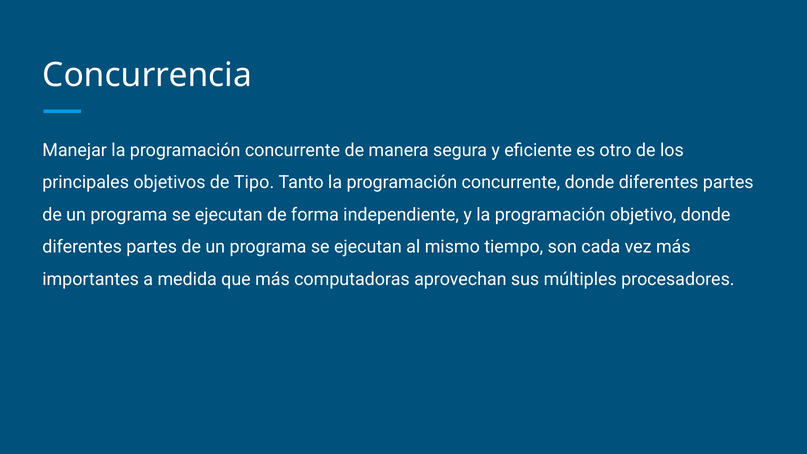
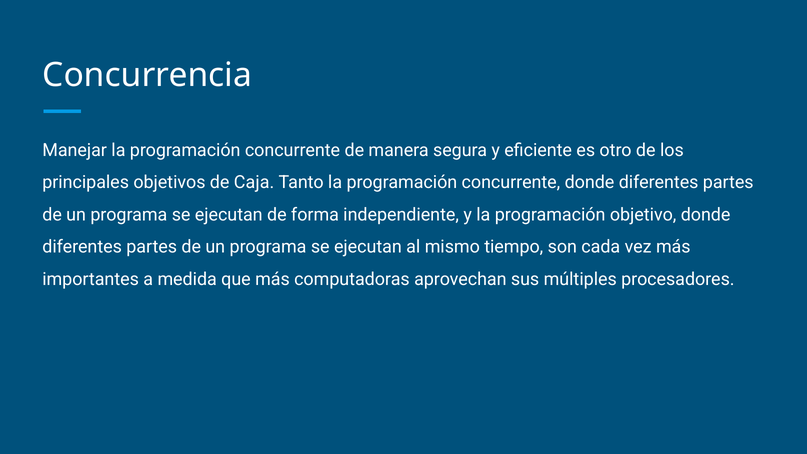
Tipo: Tipo -> Caja
